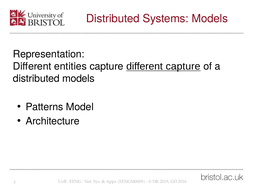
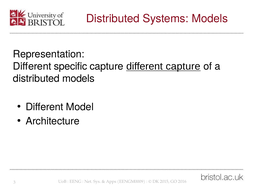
entities: entities -> specific
Patterns at (44, 107): Patterns -> Different
